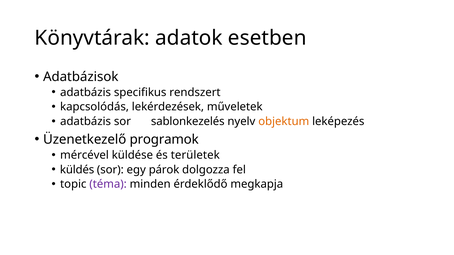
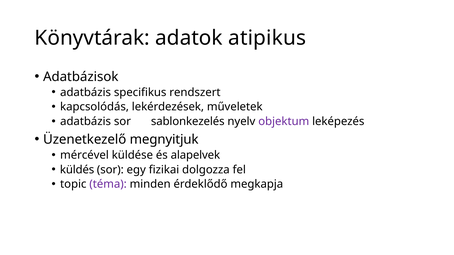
esetben: esetben -> atipikus
objektum colour: orange -> purple
programok: programok -> megnyitjuk
területek: területek -> alapelvek
párok: párok -> fizikai
